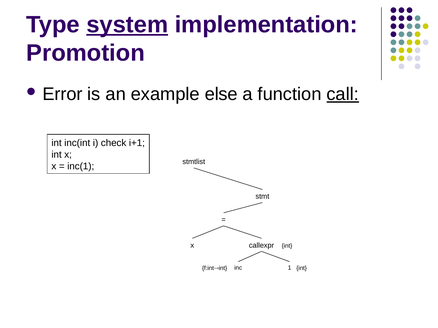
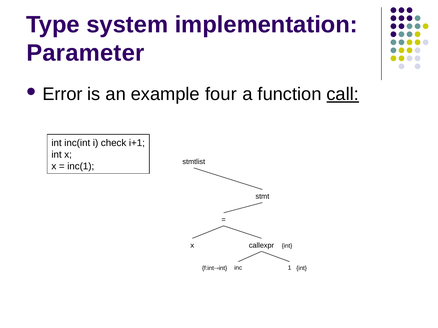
system underline: present -> none
Promotion: Promotion -> Parameter
else: else -> four
